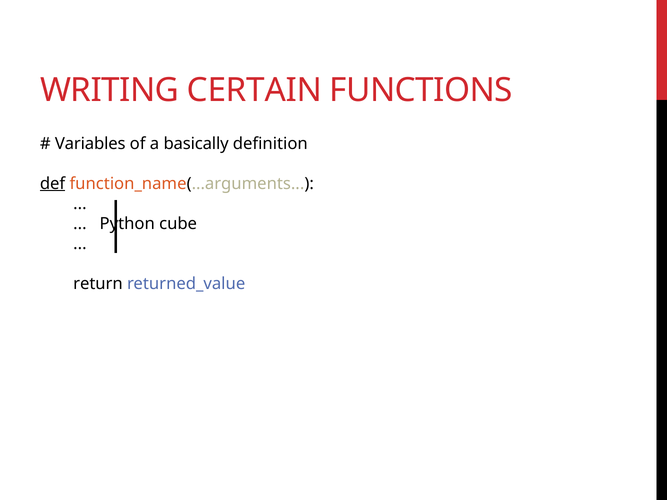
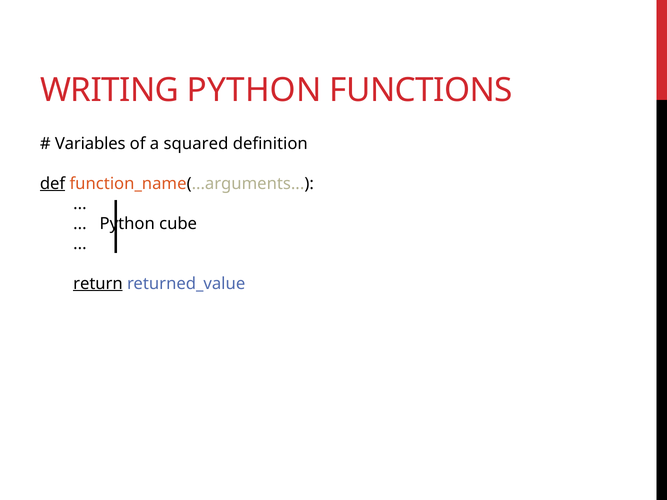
WRITING CERTAIN: CERTAIN -> PYTHON
basically: basically -> squared
return underline: none -> present
